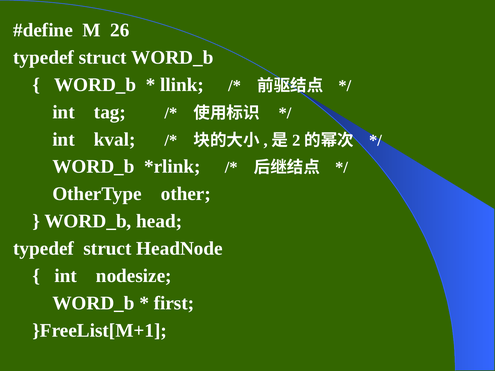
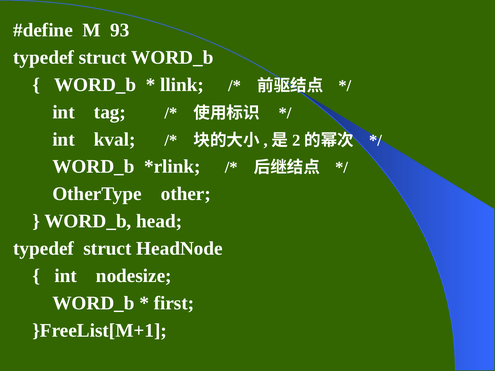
26: 26 -> 93
